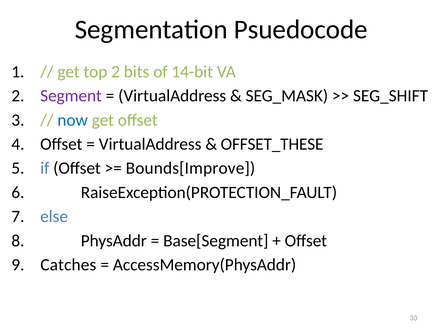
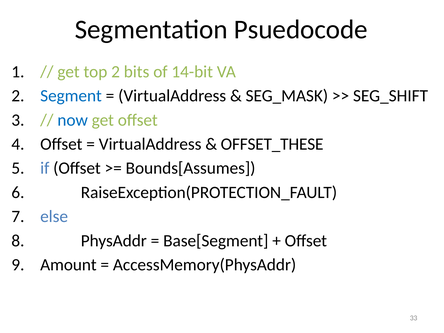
Segment colour: purple -> blue
Bounds[Improve: Bounds[Improve -> Bounds[Assumes
Catches: Catches -> Amount
